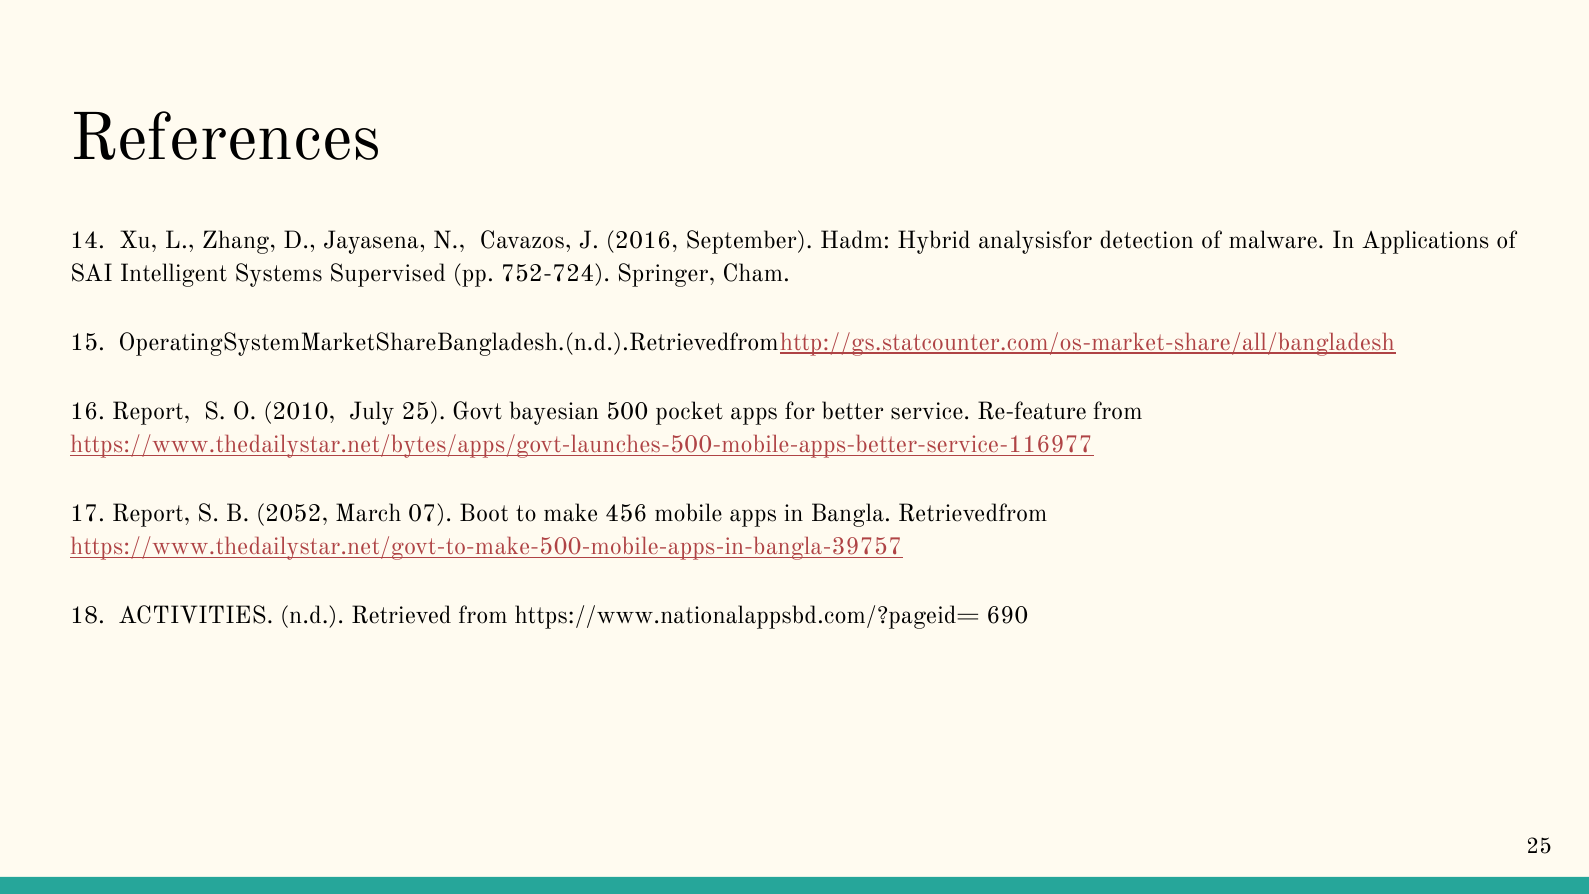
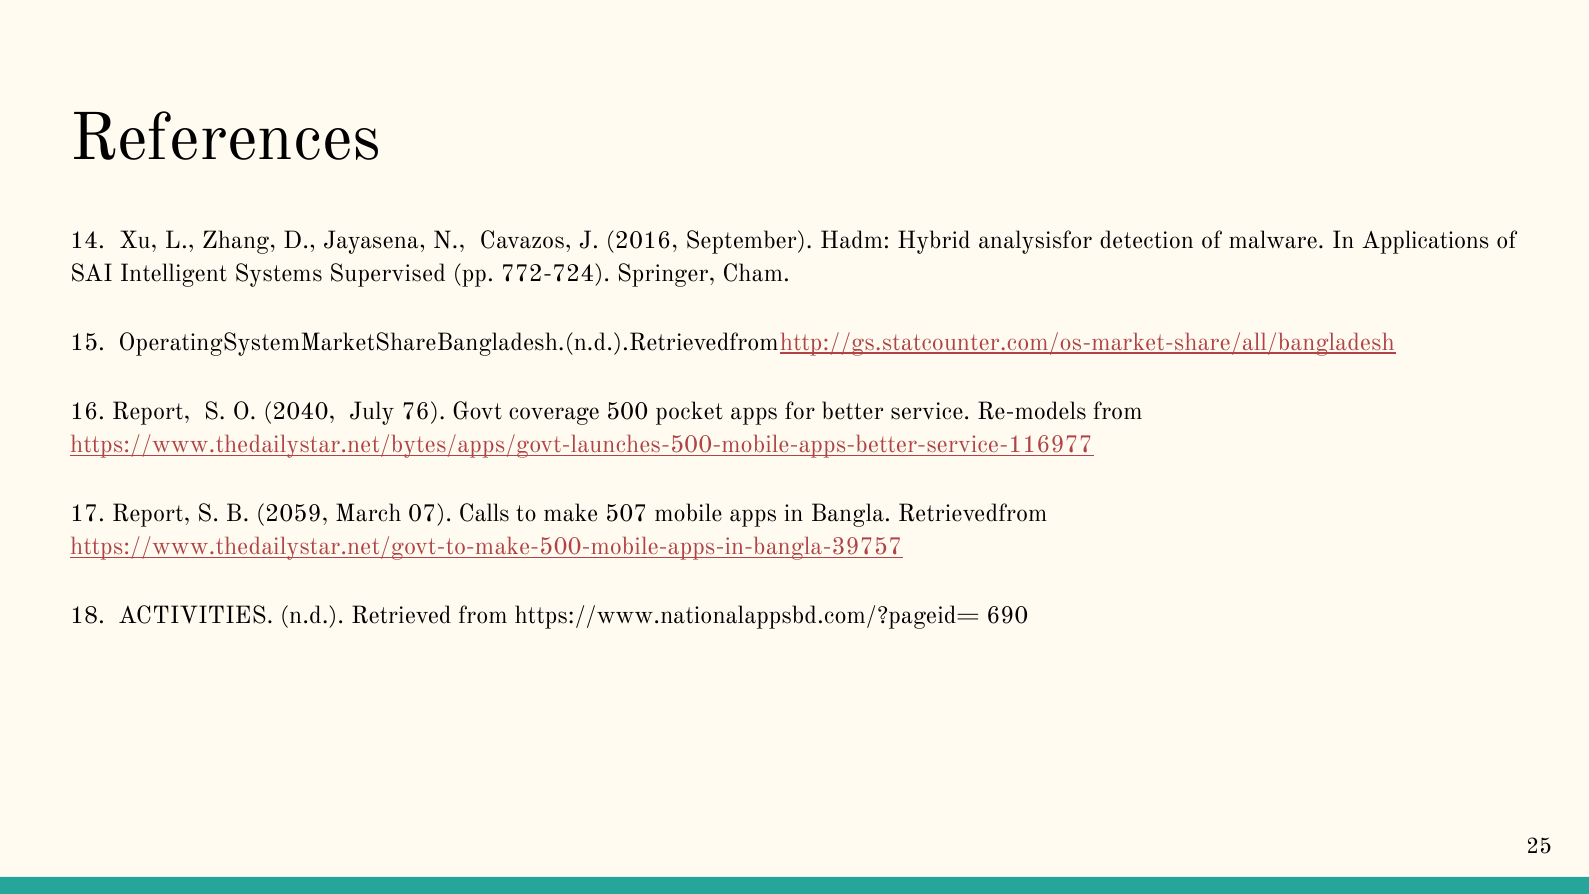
752-724: 752-724 -> 772-724
2010: 2010 -> 2040
July 25: 25 -> 76
bayesian: bayesian -> coverage
Re-feature: Re-feature -> Re-models
2052: 2052 -> 2059
Boot: Boot -> Calls
456: 456 -> 507
